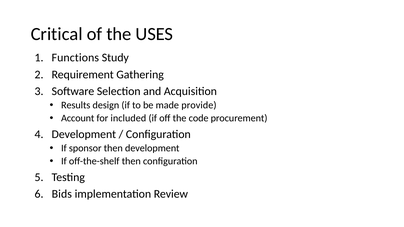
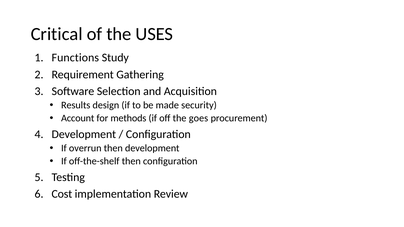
provide: provide -> security
included: included -> methods
code: code -> goes
sponsor: sponsor -> overrun
Bids: Bids -> Cost
